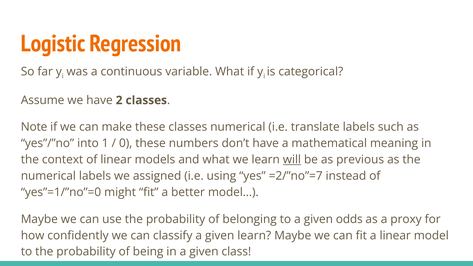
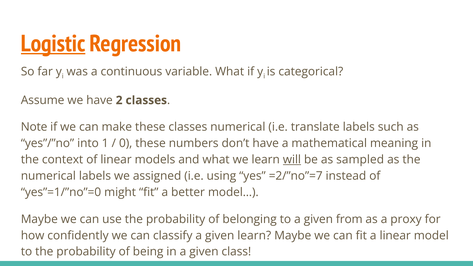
Logistic underline: none -> present
previous: previous -> sampled
odds: odds -> from
